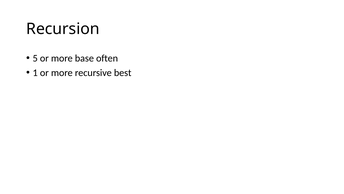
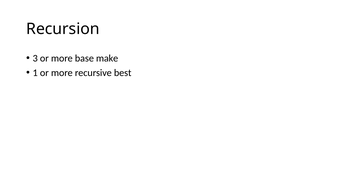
5: 5 -> 3
often: often -> make
